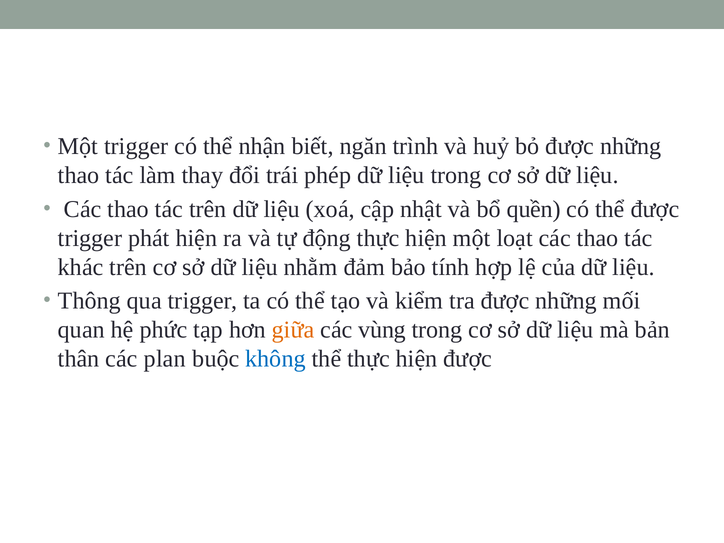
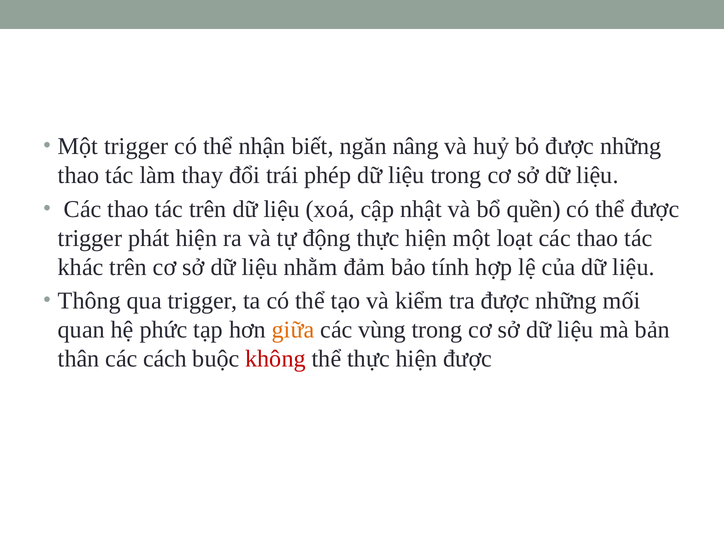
trình: trình -> nâng
plan: plan -> cách
không colour: blue -> red
